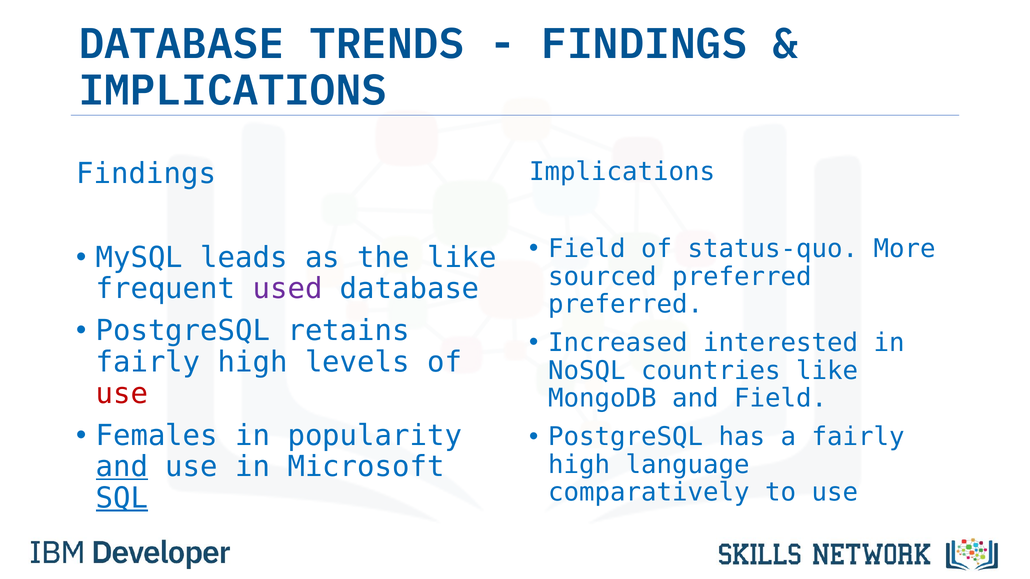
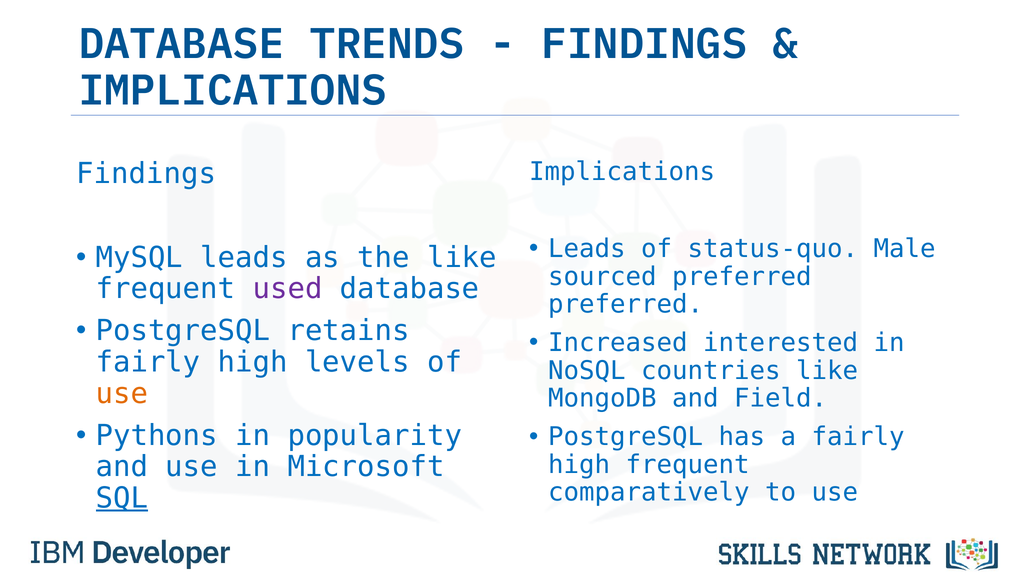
Field at (587, 249): Field -> Leads
More: More -> Male
use at (122, 394) colour: red -> orange
Females: Females -> Pythons
high language: language -> frequent
and at (122, 467) underline: present -> none
